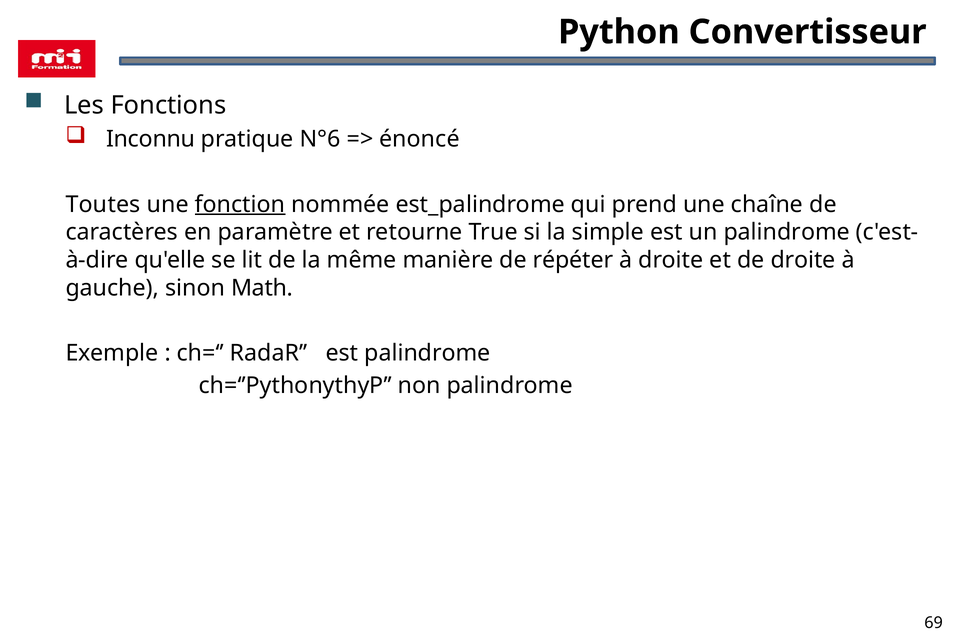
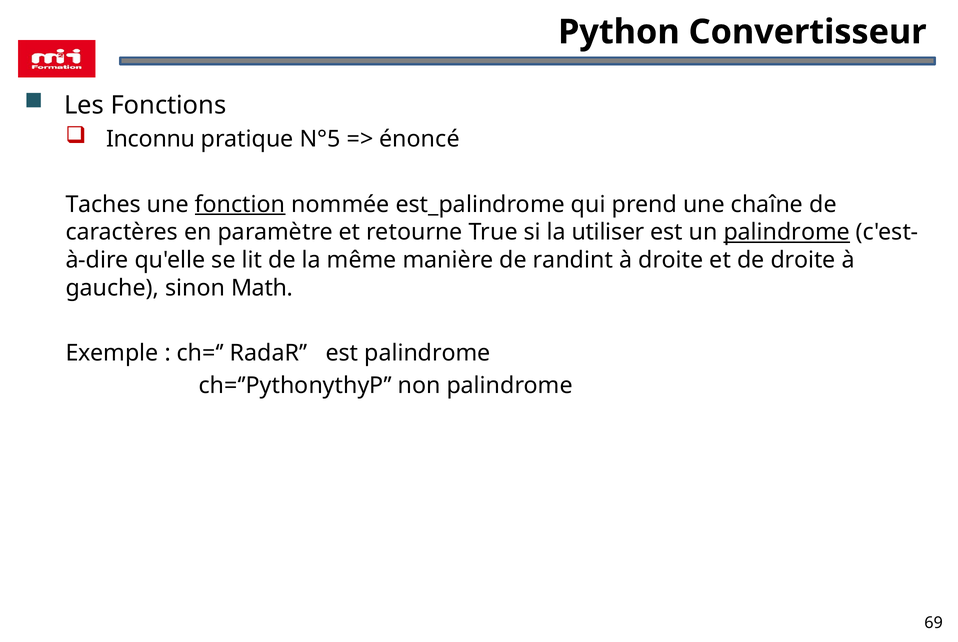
N°6: N°6 -> N°5
Toutes: Toutes -> Taches
simple: simple -> utiliser
palindrome at (787, 232) underline: none -> present
répéter: répéter -> randint
